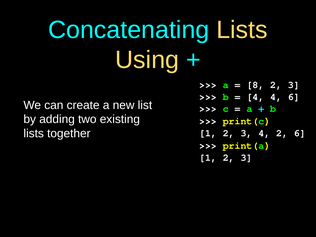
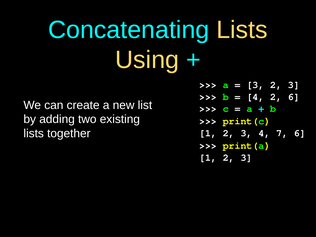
8 at (255, 85): 8 -> 3
4 4: 4 -> 2
4 2: 2 -> 7
